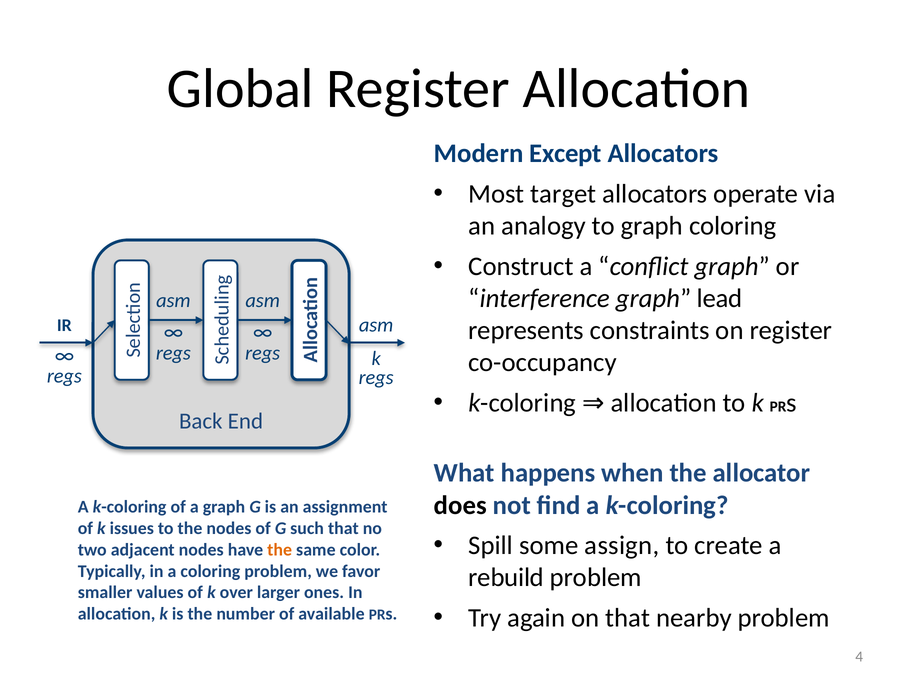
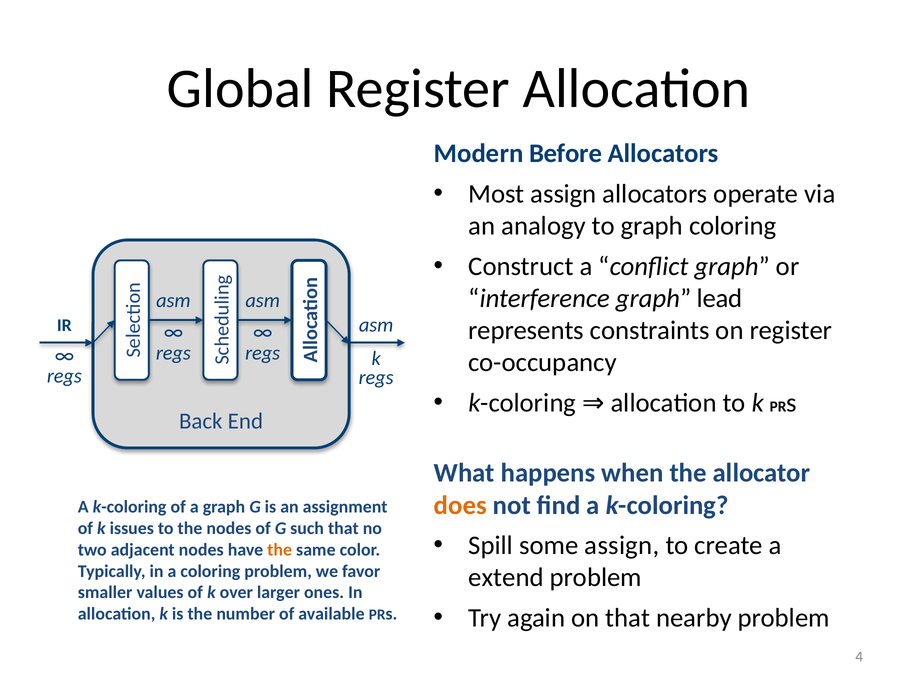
Except: Except -> Before
Most target: target -> assign
does colour: black -> orange
rebuild: rebuild -> extend
